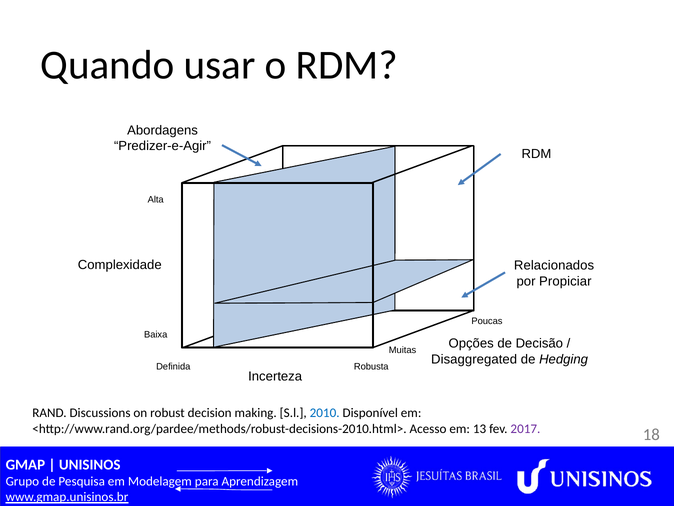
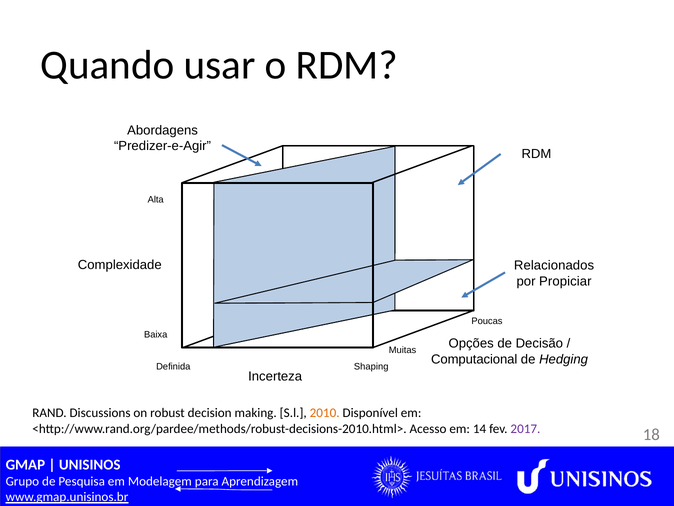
Disaggregated: Disaggregated -> Computacional
Robusta: Robusta -> Shaping
2010 colour: blue -> orange
13: 13 -> 14
